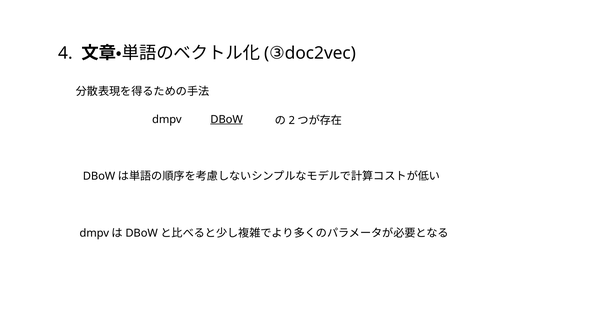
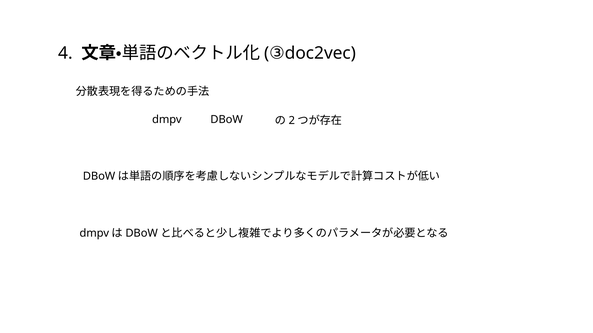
DBoW underline: present -> none
